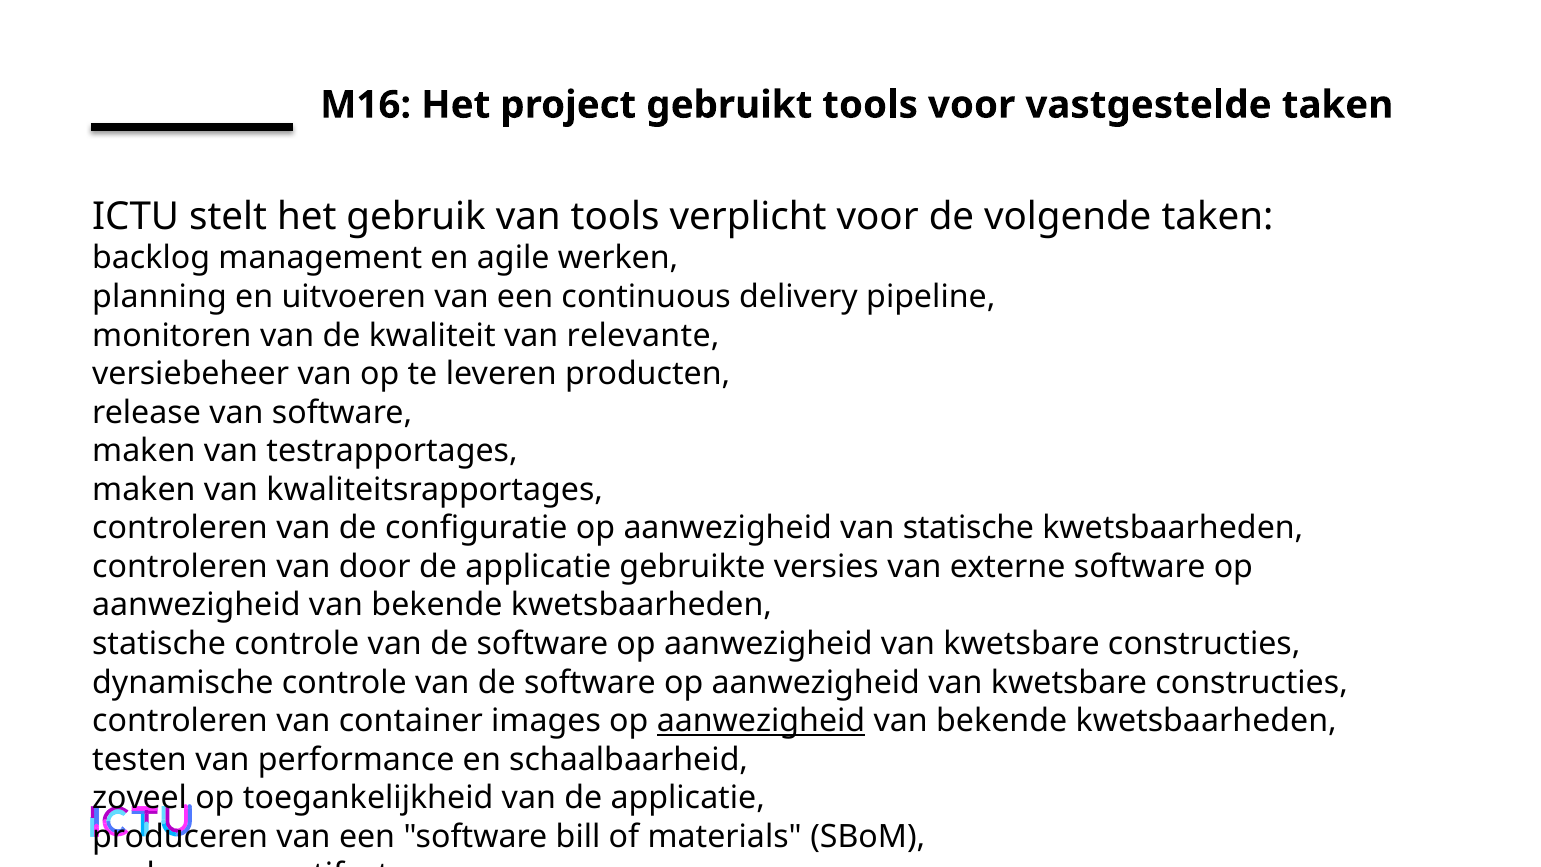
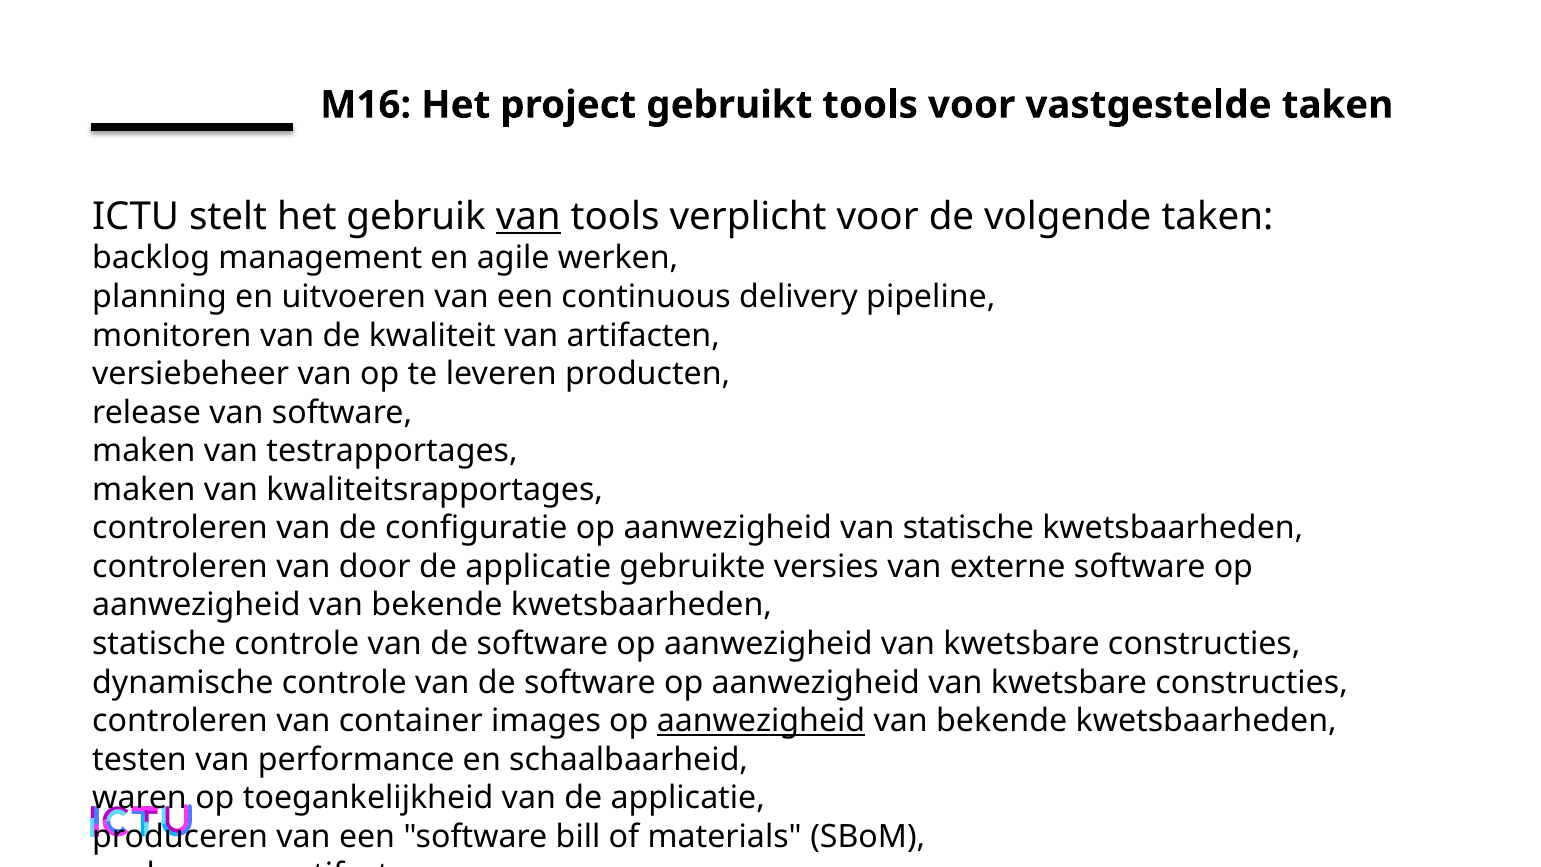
van at (528, 216) underline: none -> present
kwaliteit van relevante: relevante -> artifacten
zoveel: zoveel -> waren
